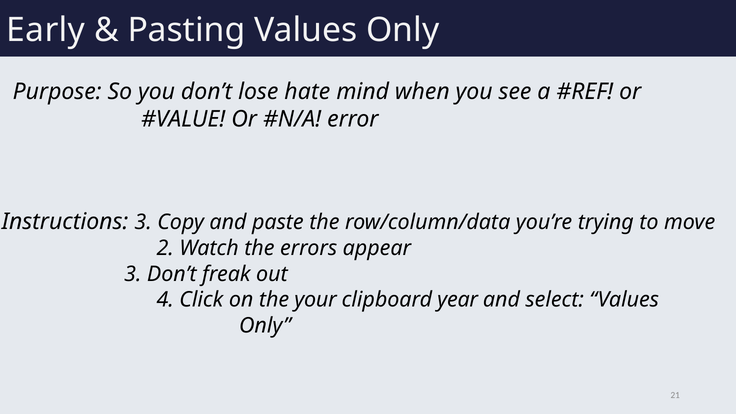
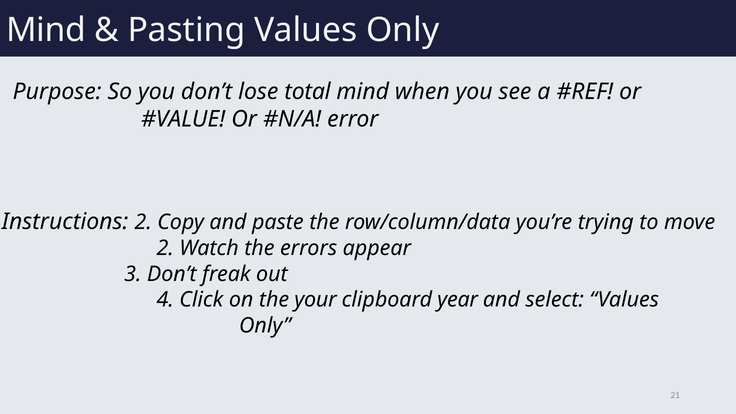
Early at (46, 30): Early -> Mind
hate: hate -> total
Instructions 3: 3 -> 2
